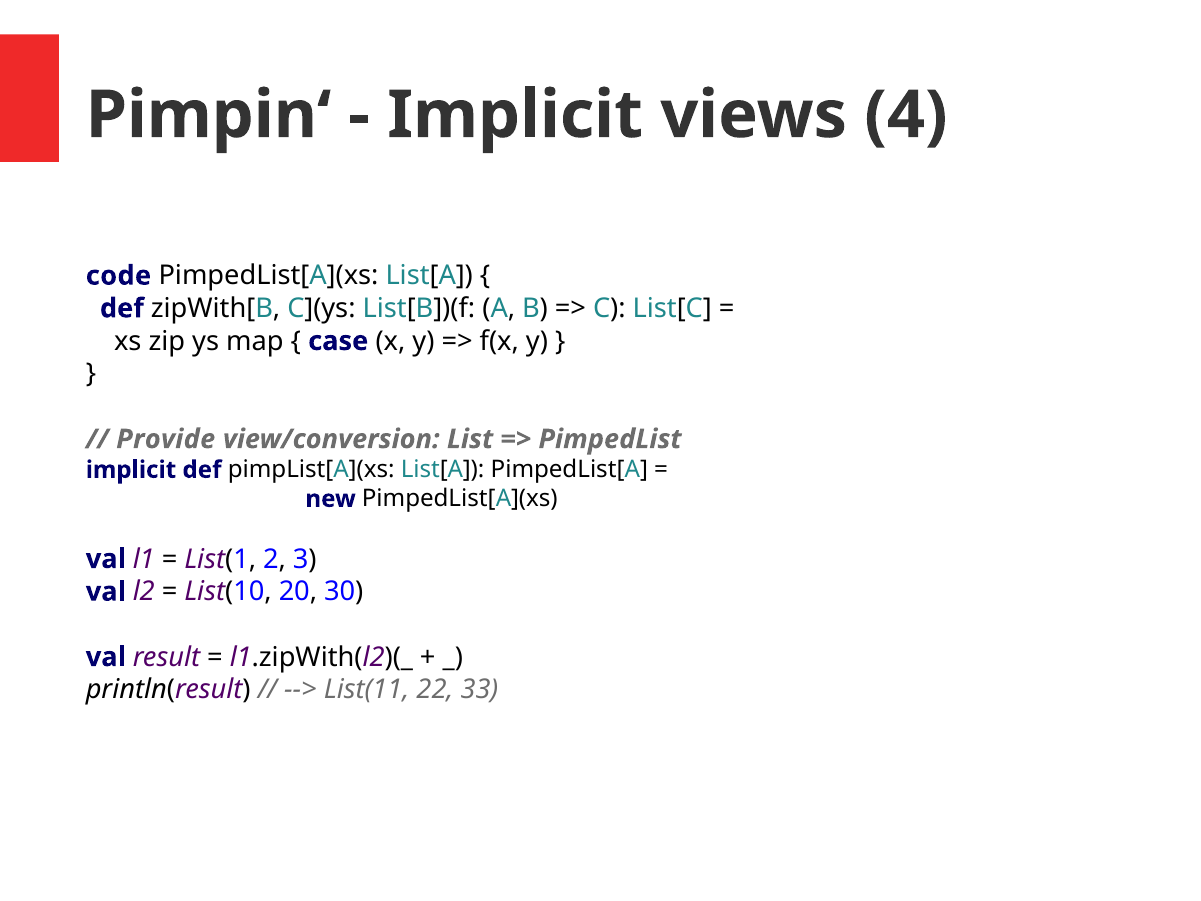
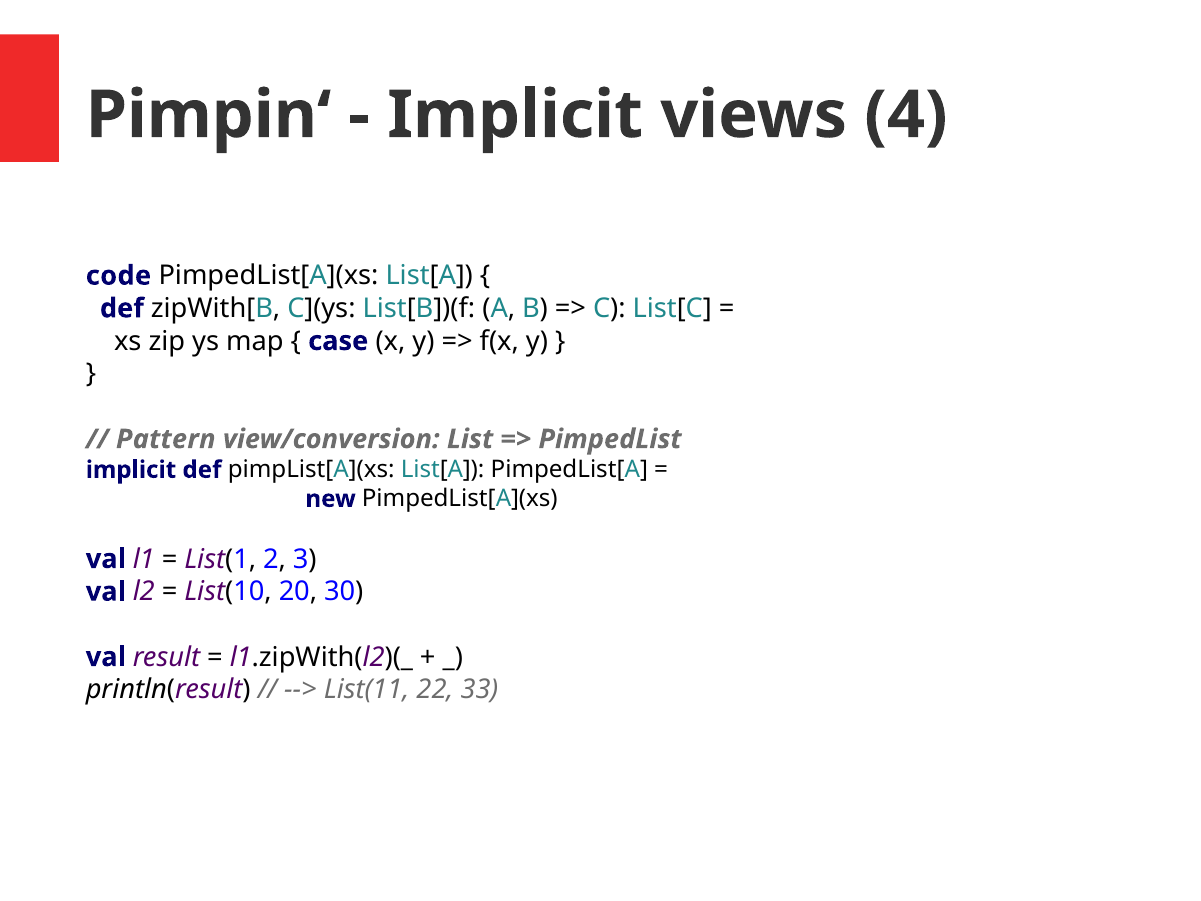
Provide: Provide -> Pattern
